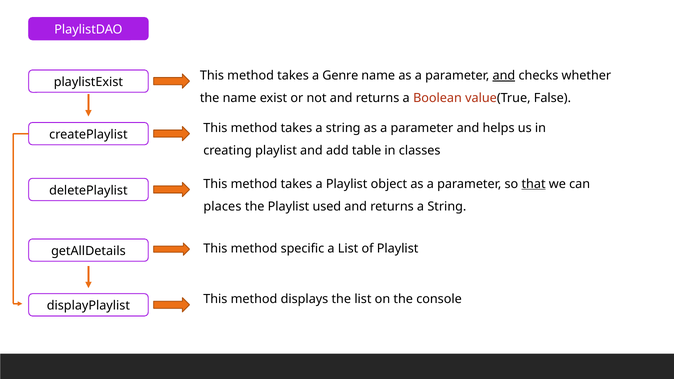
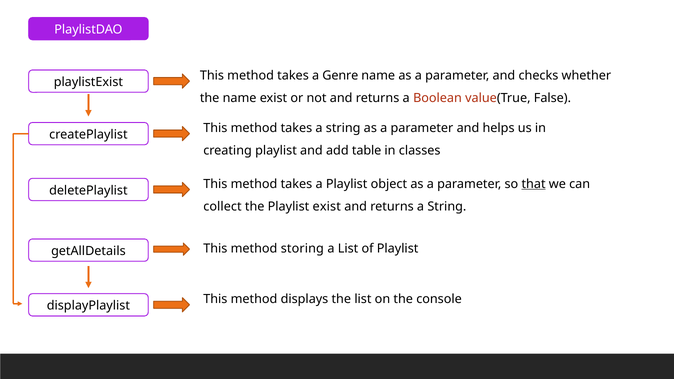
and at (504, 76) underline: present -> none
places: places -> collect
Playlist used: used -> exist
specific: specific -> storing
